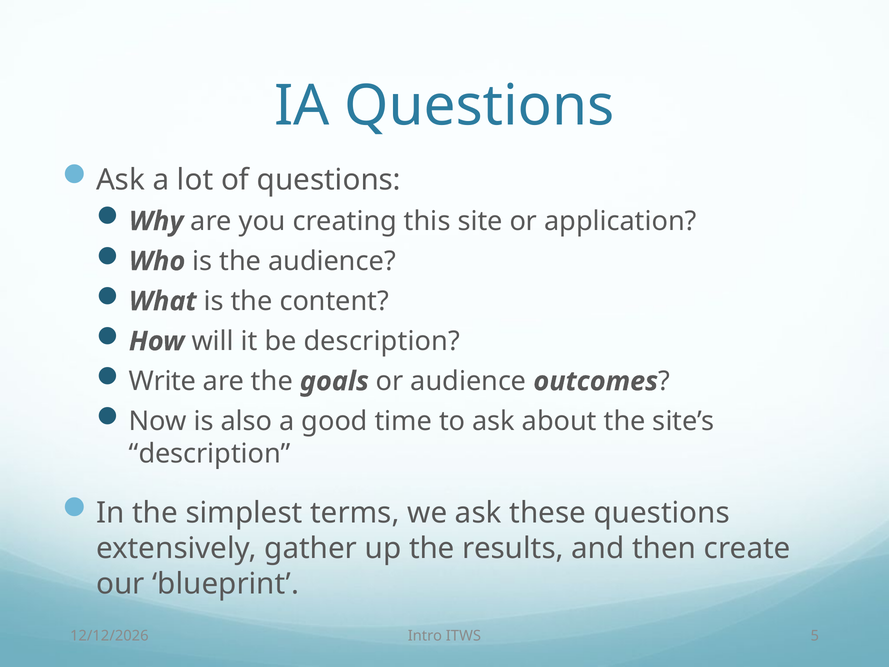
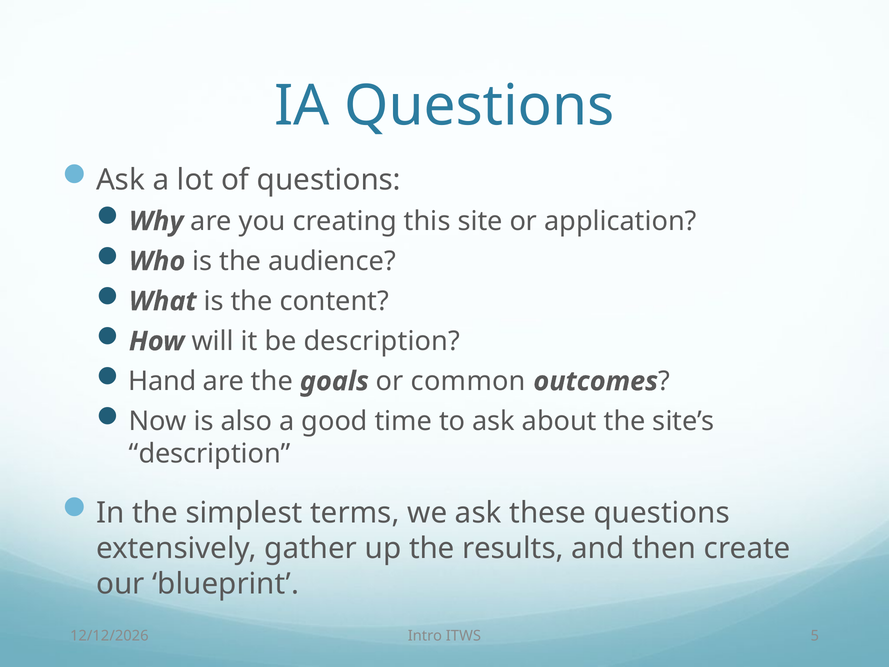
Write: Write -> Hand
or audience: audience -> common
